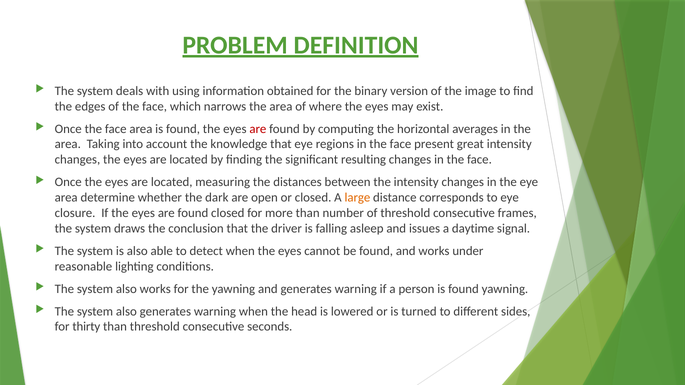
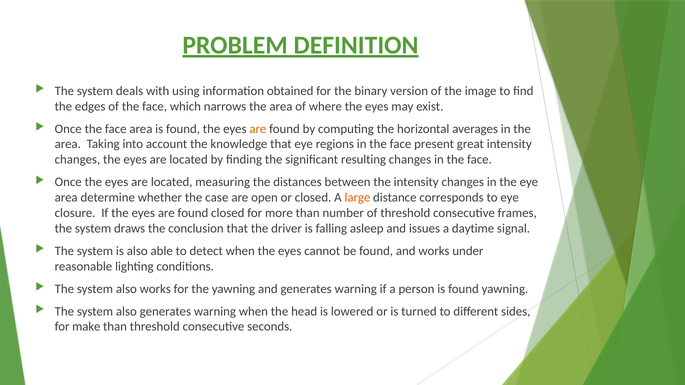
are at (258, 129) colour: red -> orange
dark: dark -> case
thirty: thirty -> make
